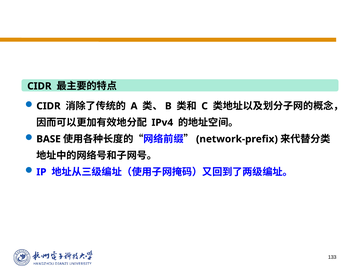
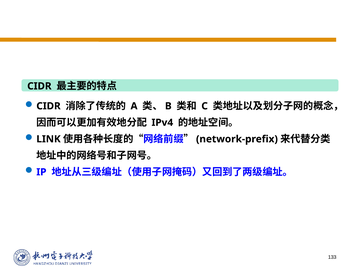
BASE: BASE -> LINK
